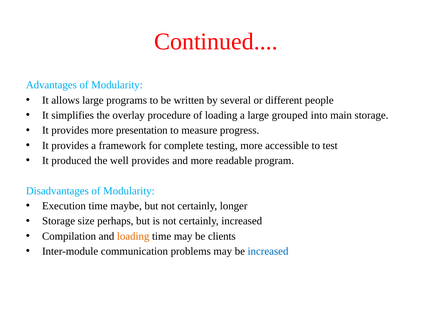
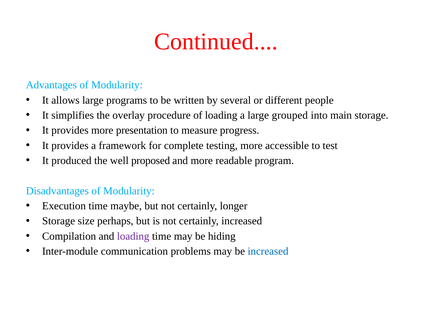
well provides: provides -> proposed
loading at (133, 236) colour: orange -> purple
clients: clients -> hiding
